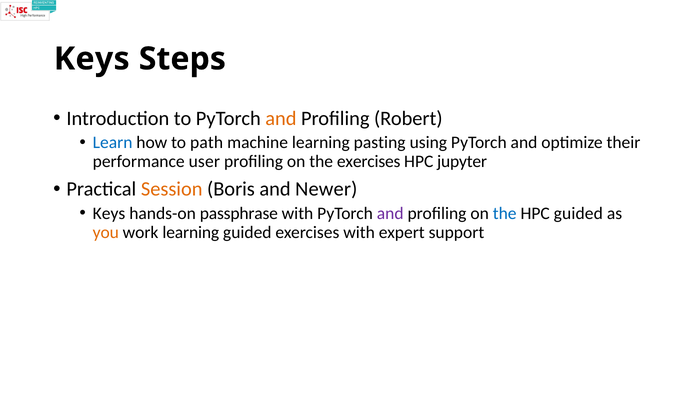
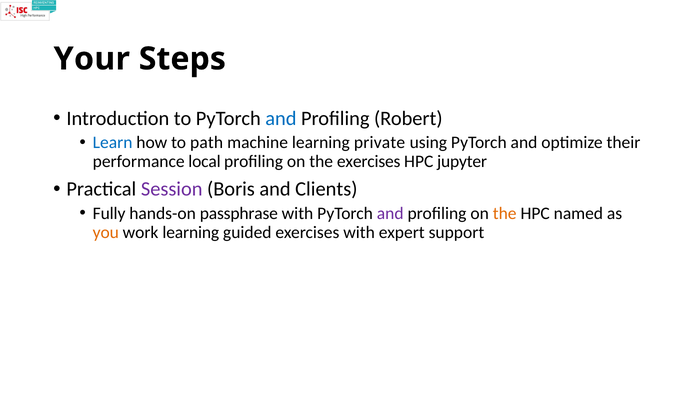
Keys at (92, 59): Keys -> Your
and at (281, 118) colour: orange -> blue
pasting: pasting -> private
user: user -> local
Session colour: orange -> purple
Newer: Newer -> Clients
Keys at (109, 213): Keys -> Fully
the at (505, 213) colour: blue -> orange
HPC guided: guided -> named
